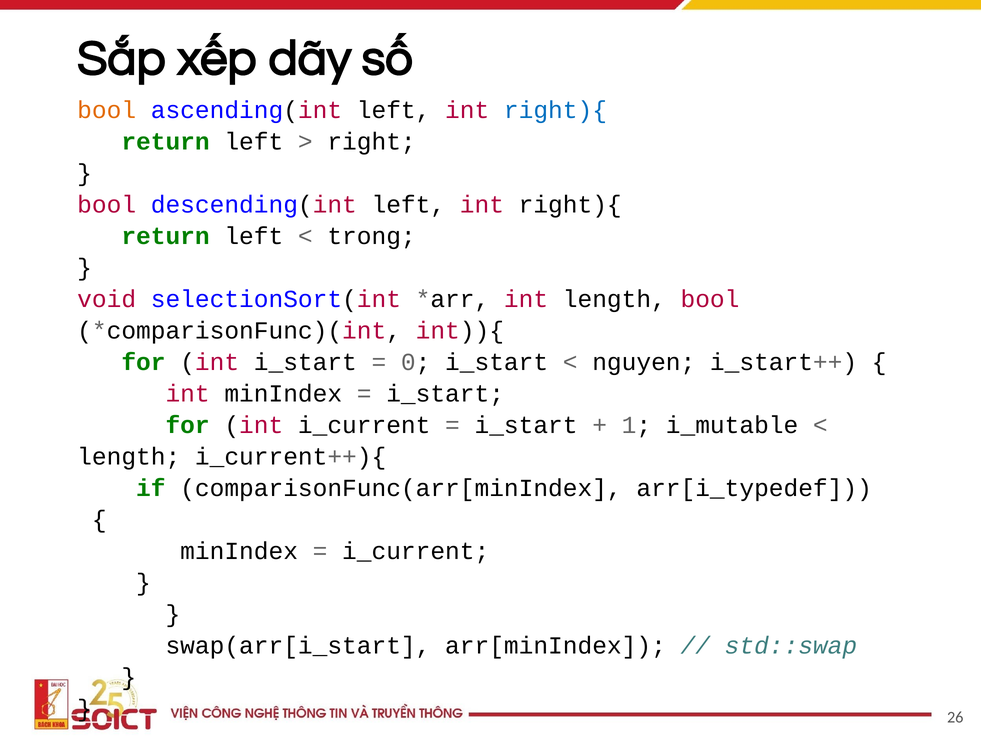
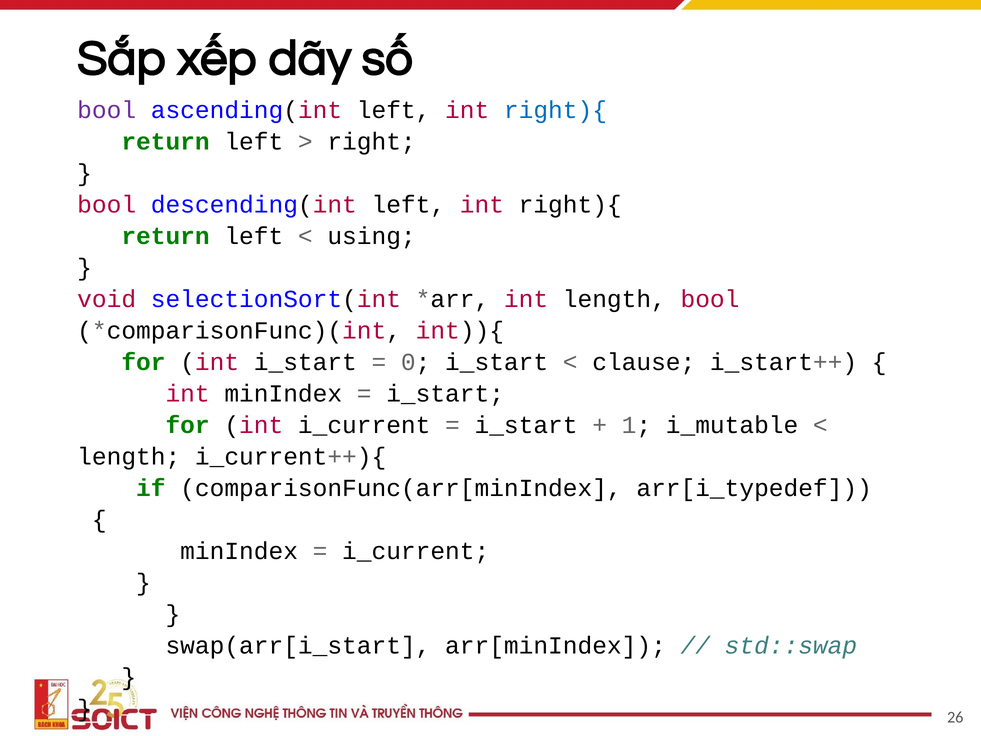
bool at (107, 110) colour: orange -> purple
trong: trong -> using
nguyen: nguyen -> clause
